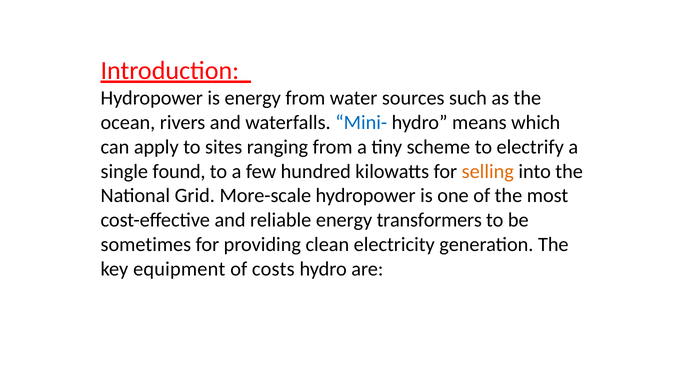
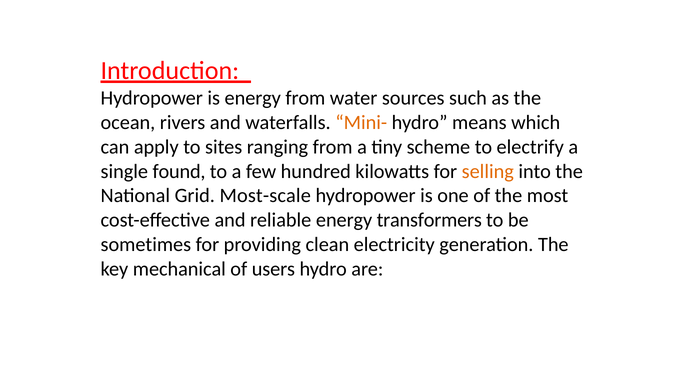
Mini- colour: blue -> orange
More-scale: More-scale -> Most-scale
equipment: equipment -> mechanical
costs: costs -> users
